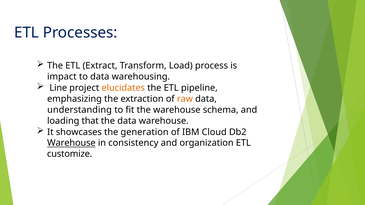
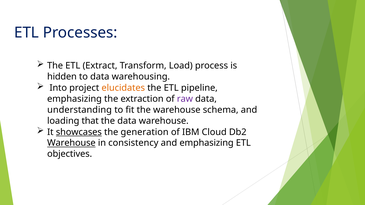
impact: impact -> hidden
Line: Line -> Into
raw colour: orange -> purple
showcases underline: none -> present
and organization: organization -> emphasizing
customize: customize -> objectives
